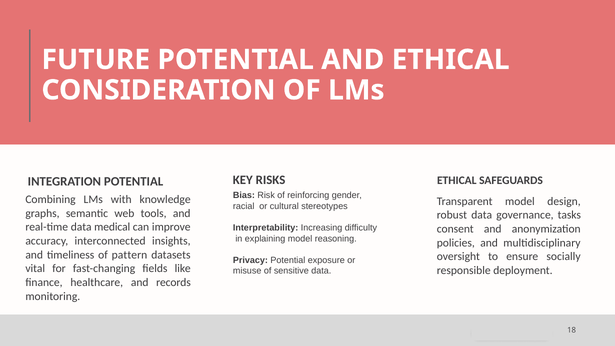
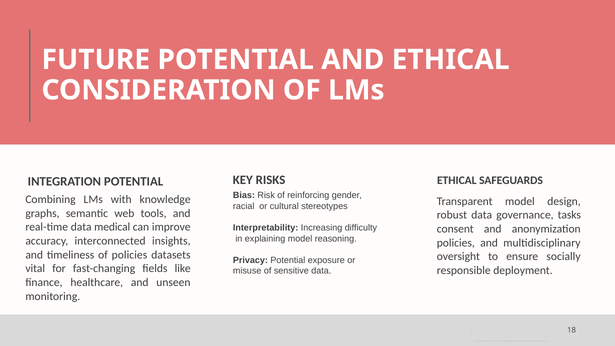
of pattern: pattern -> policies
records: records -> unseen
